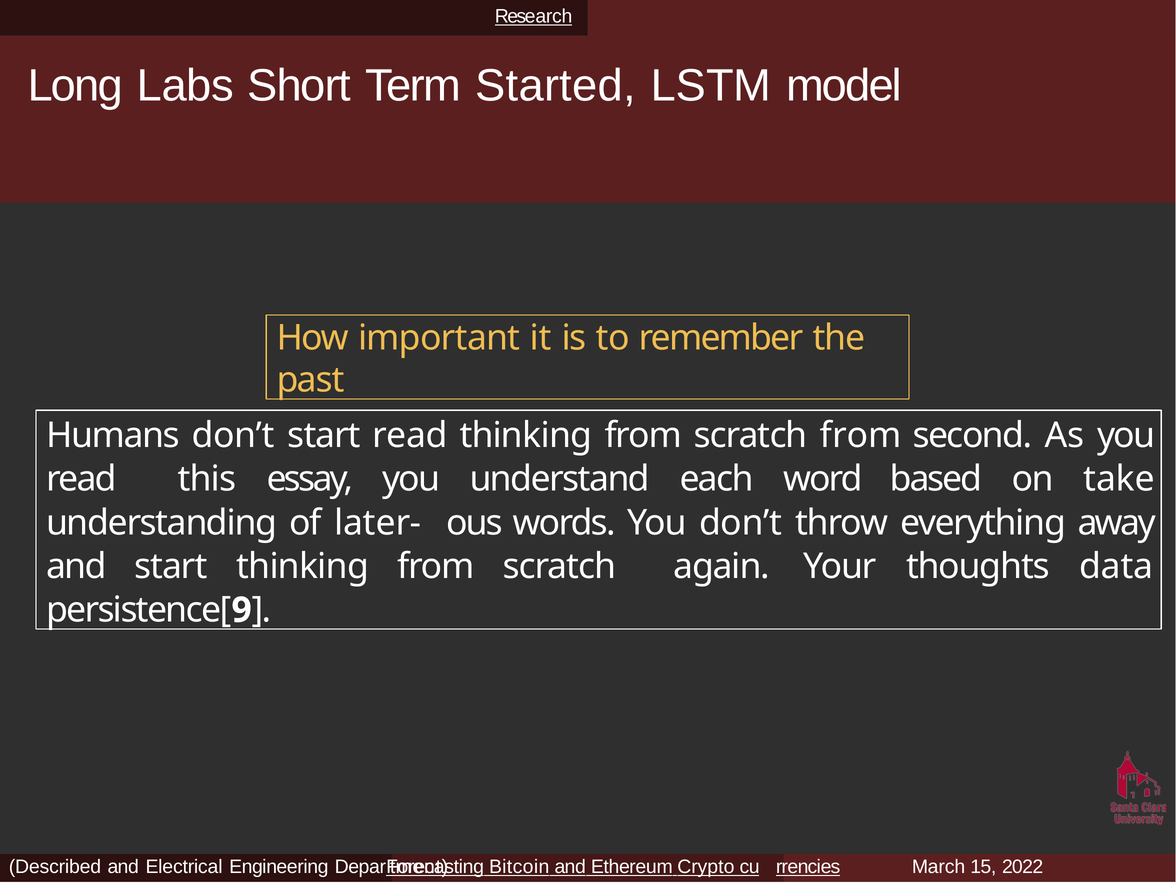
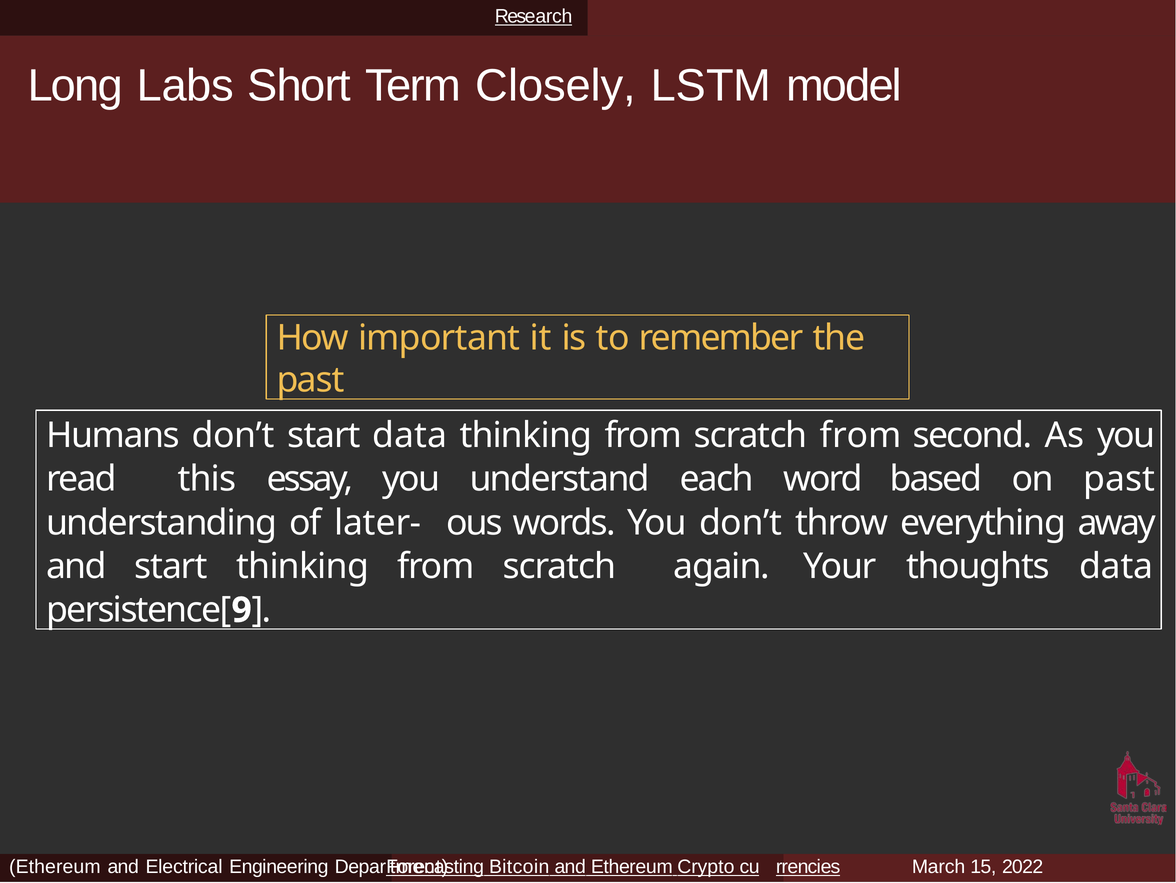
Started: Started -> Closely
start read: read -> data
on take: take -> past
Described at (55, 867): Described -> Ethereum
